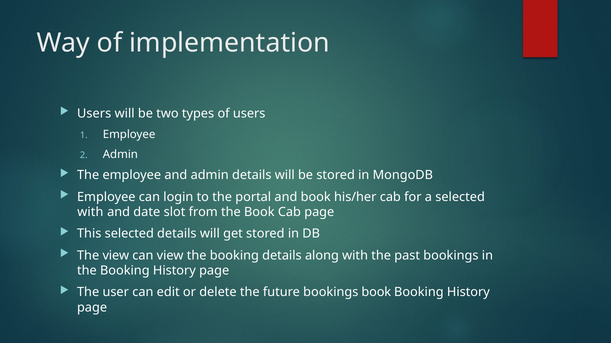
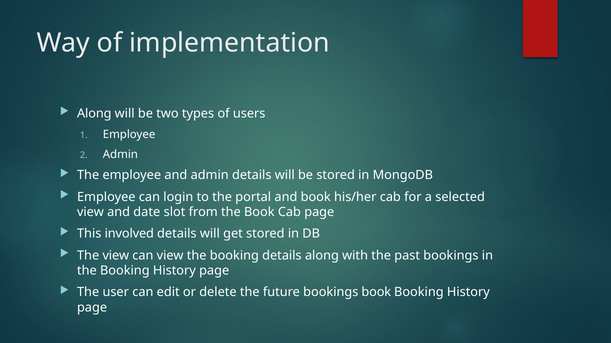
Users at (94, 114): Users -> Along
with at (90, 213): with -> view
This selected: selected -> involved
